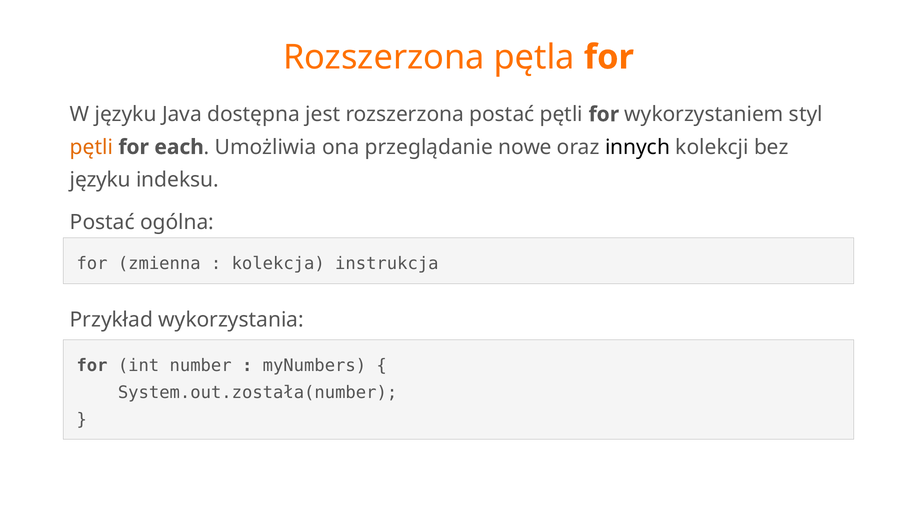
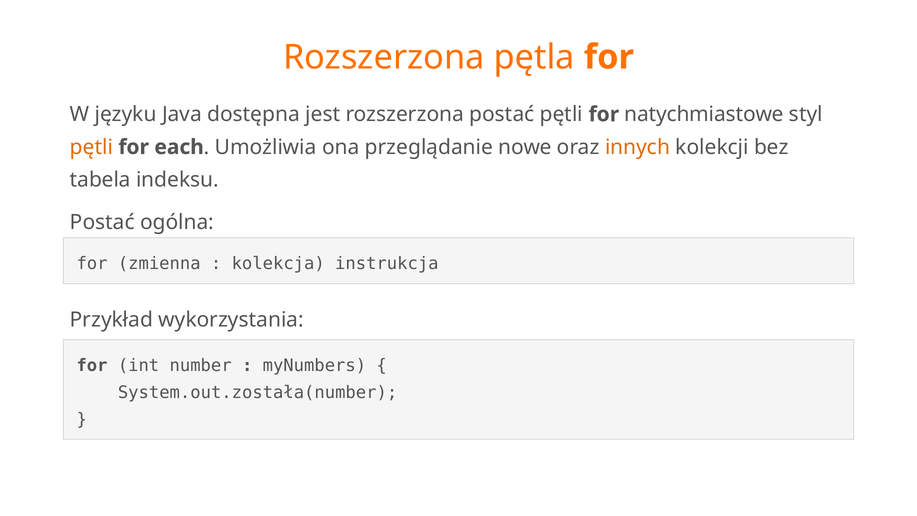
wykorzystaniem: wykorzystaniem -> natychmiastowe
innych colour: black -> orange
języku at (100, 180): języku -> tabela
